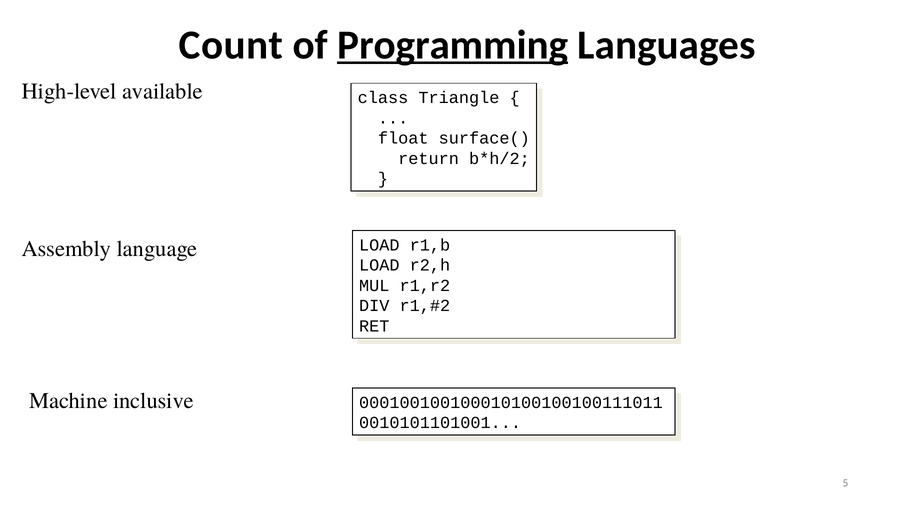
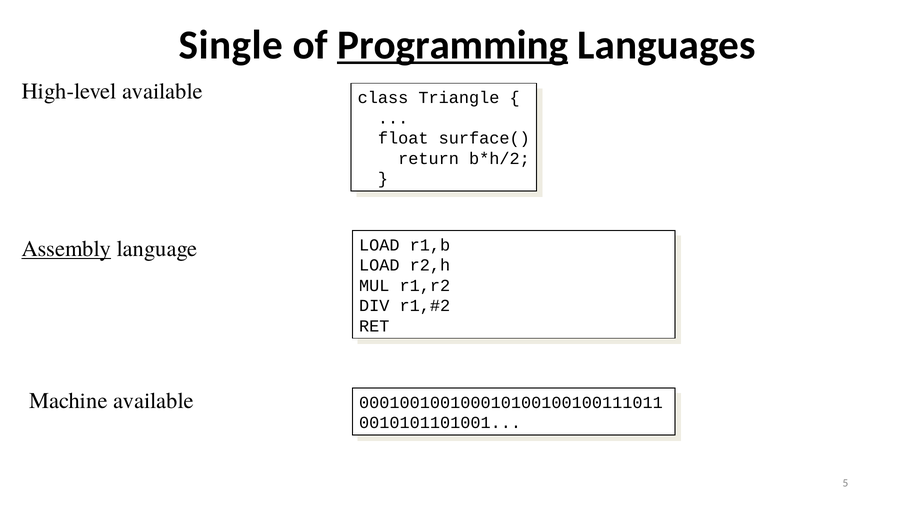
Count: Count -> Single
Assembly underline: none -> present
Machine inclusive: inclusive -> available
